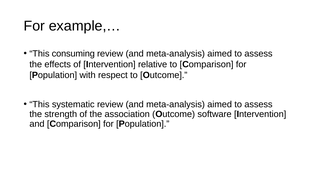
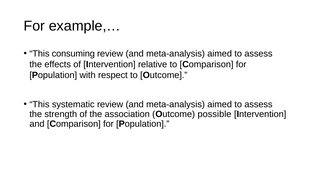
software: software -> possible
